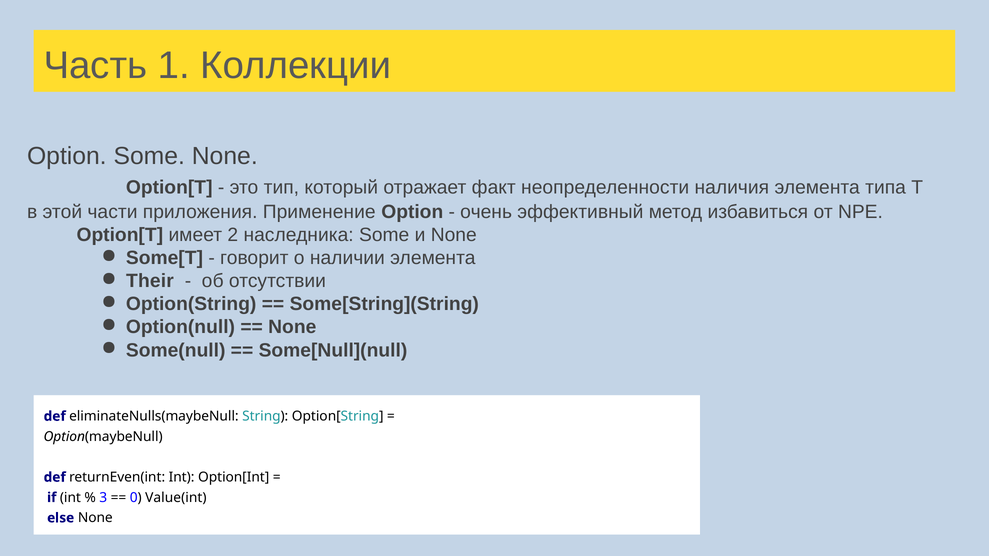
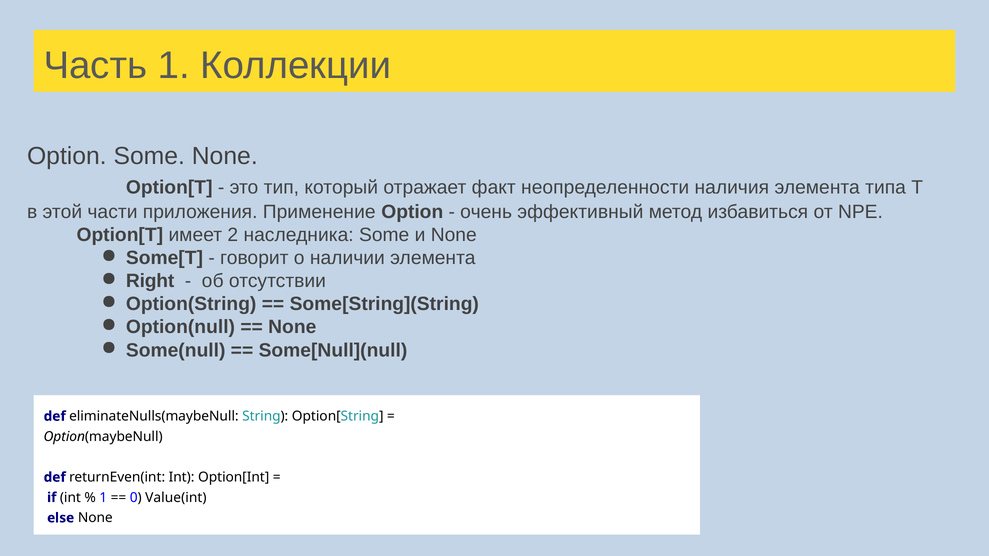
Their: Their -> Right
3 at (103, 498): 3 -> 1
